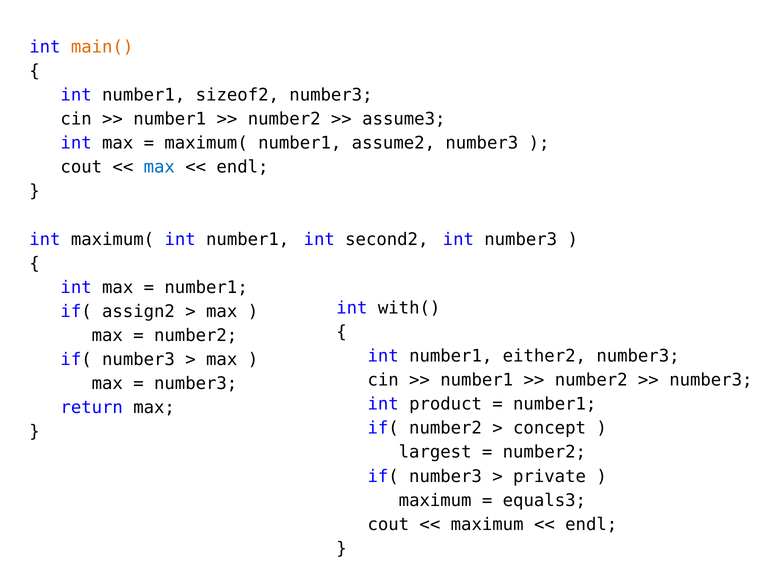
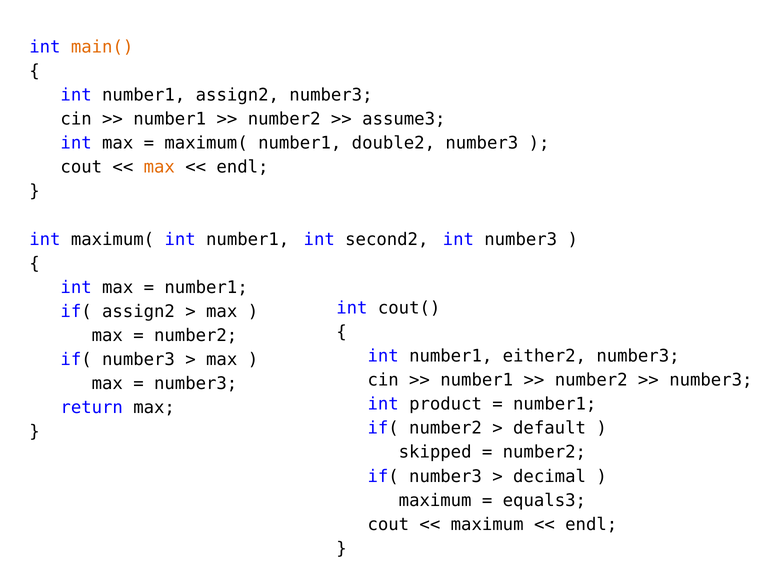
number1 sizeof2: sizeof2 -> assign2
assume2: assume2 -> double2
max at (159, 167) colour: blue -> orange
with(: with( -> cout(
concept: concept -> default
largest: largest -> skipped
private: private -> decimal
